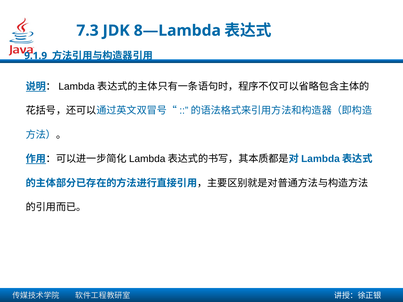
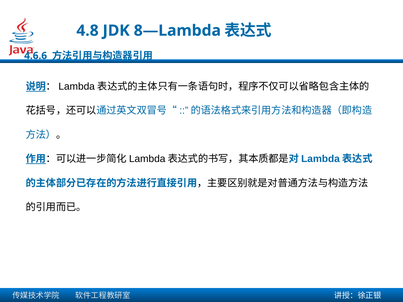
7.3: 7.3 -> 4.8
9.1.9: 9.1.9 -> 4.6.6
